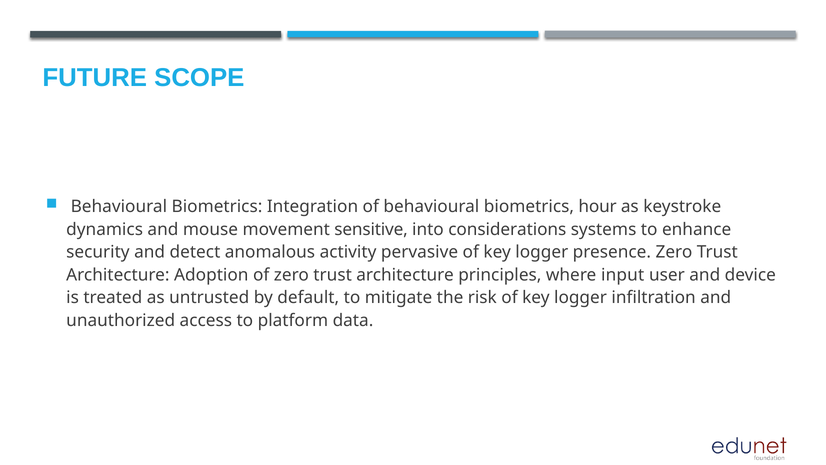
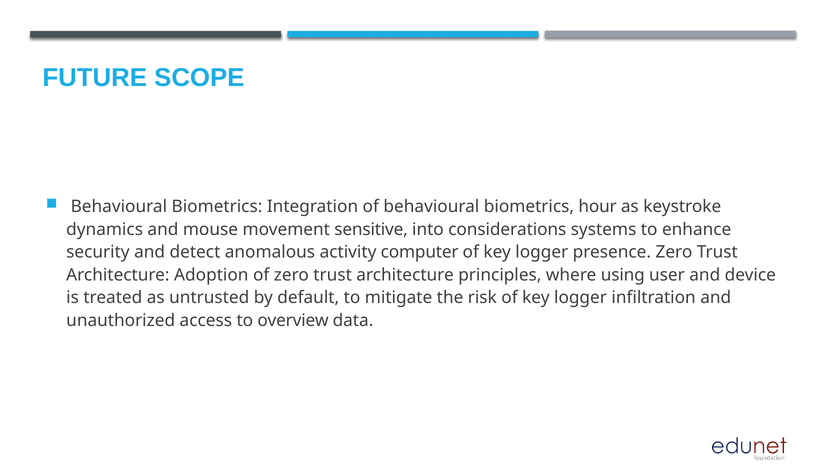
pervasive: pervasive -> computer
input: input -> using
platform: platform -> overview
